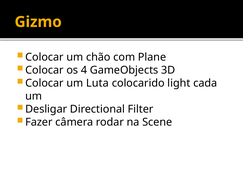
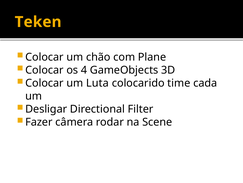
Gizmo: Gizmo -> Teken
light: light -> time
